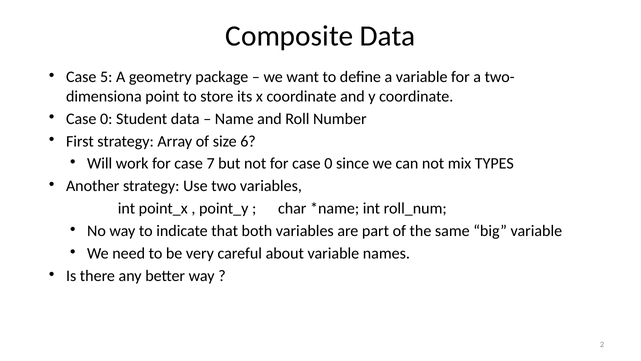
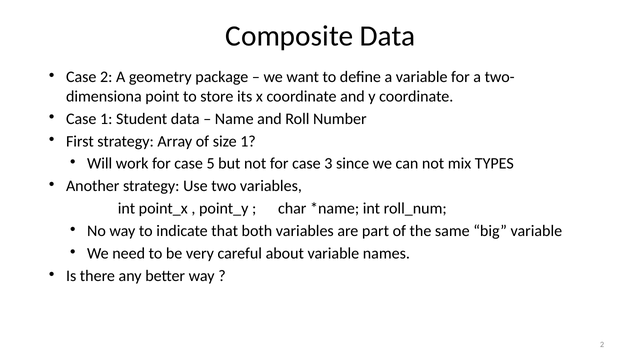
Case 5: 5 -> 2
0 at (106, 119): 0 -> 1
size 6: 6 -> 1
7: 7 -> 5
for case 0: 0 -> 3
